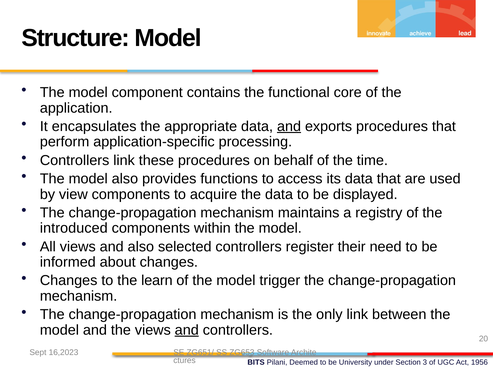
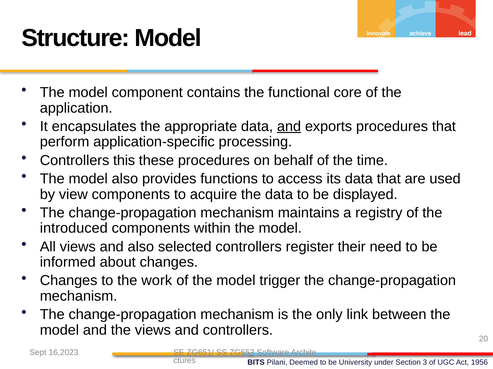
Controllers link: link -> this
learn: learn -> work
and at (187, 331) underline: present -> none
